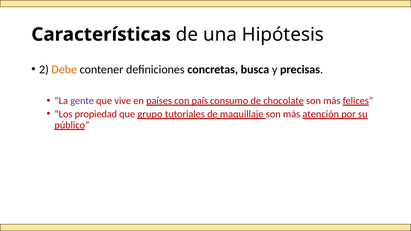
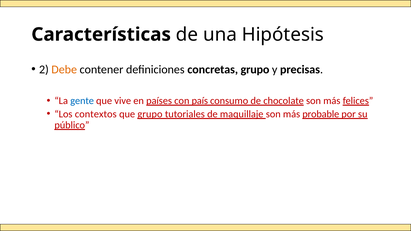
concretas busca: busca -> grupo
gente colour: purple -> blue
propiedad: propiedad -> contextos
atención: atención -> probable
